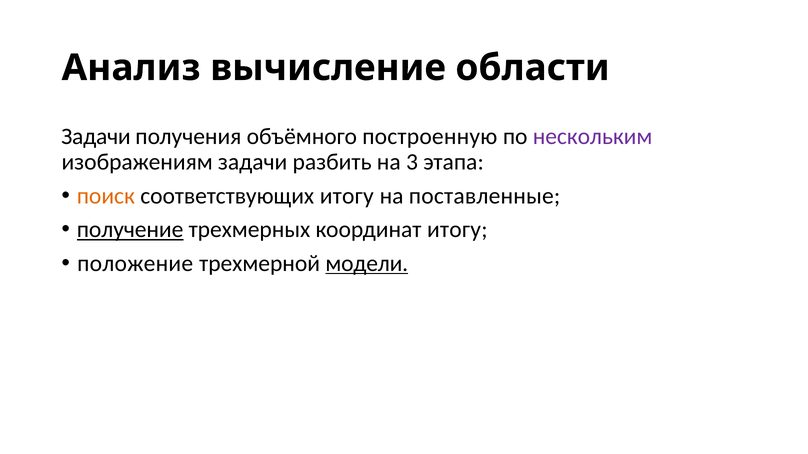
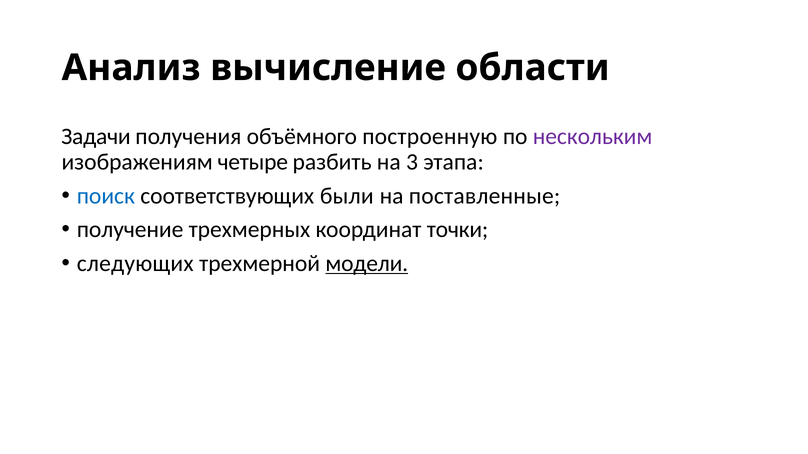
изображениям задачи: задачи -> четыре
поиск colour: orange -> blue
соответствующих итогу: итогу -> были
получение underline: present -> none
координат итогу: итогу -> точки
положение: положение -> следующих
